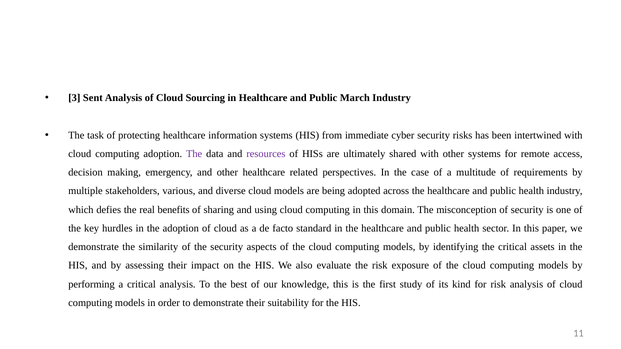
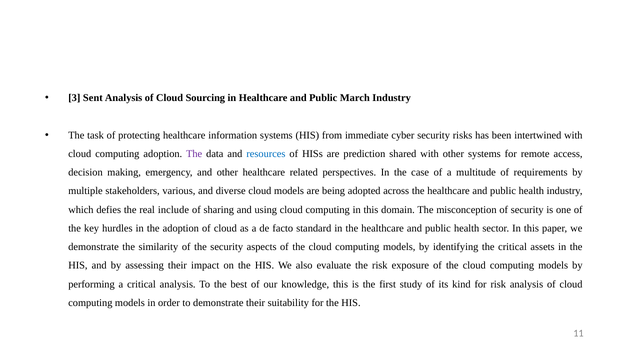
resources colour: purple -> blue
ultimately: ultimately -> prediction
benefits: benefits -> include
